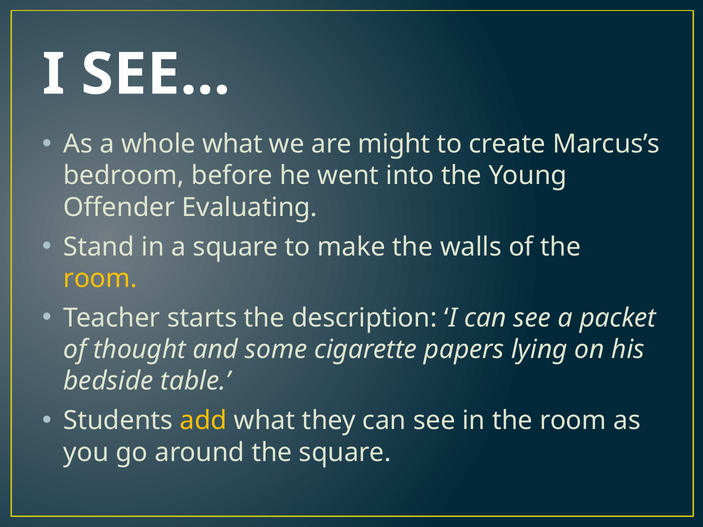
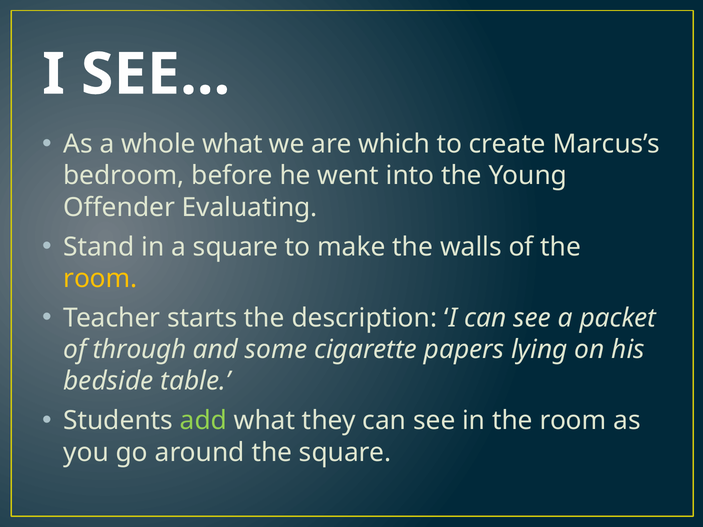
might: might -> which
thought: thought -> through
add colour: yellow -> light green
